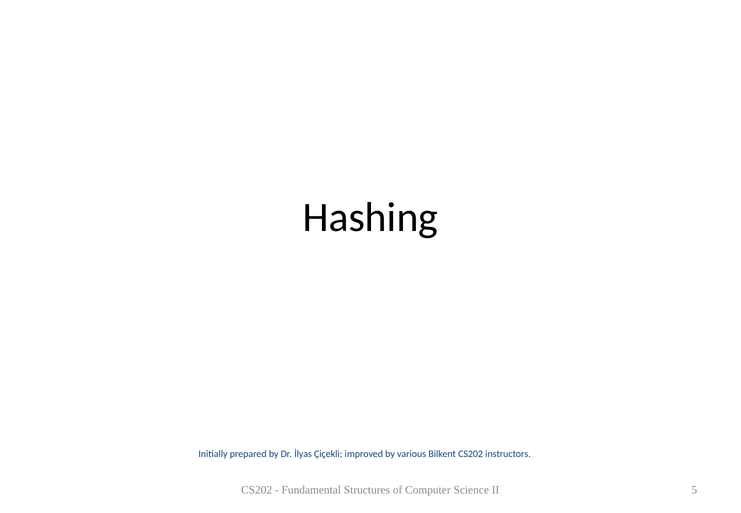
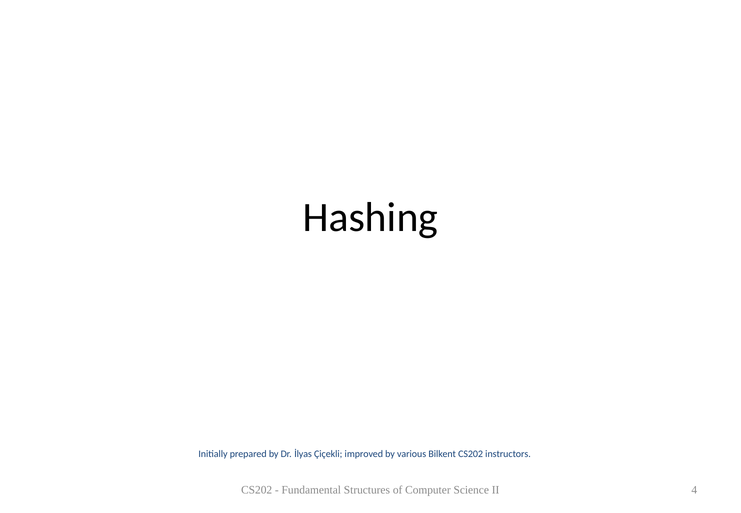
5: 5 -> 4
